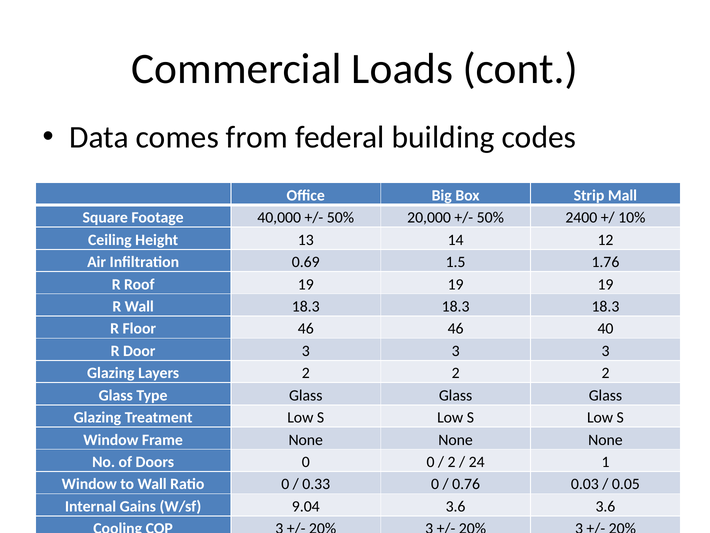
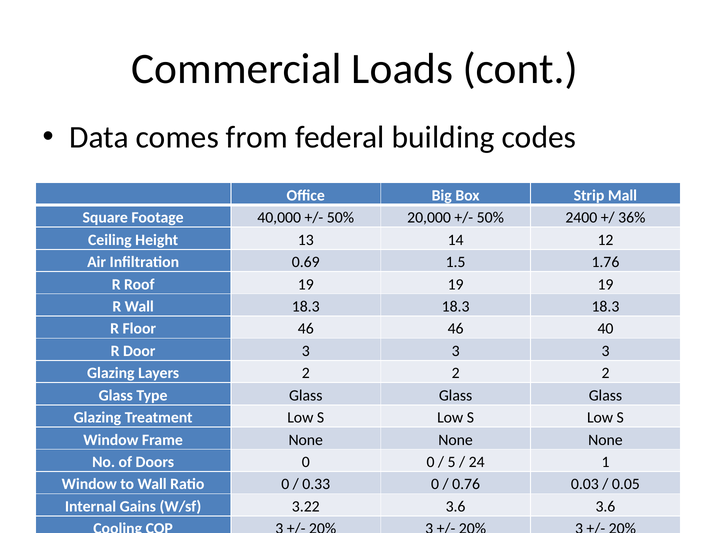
10%: 10% -> 36%
2 at (452, 462): 2 -> 5
9.04: 9.04 -> 3.22
